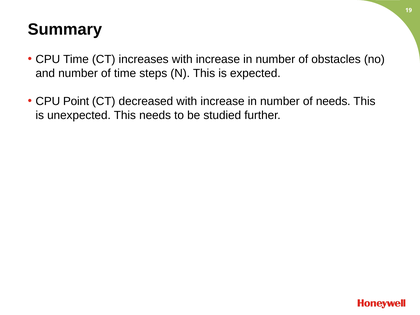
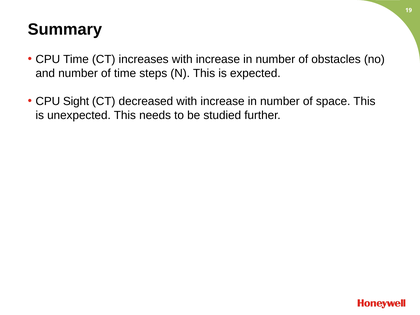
Point: Point -> Sight
of needs: needs -> space
